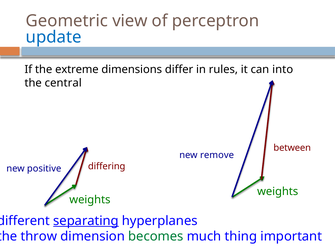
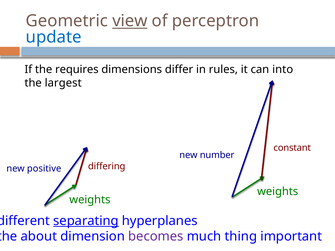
view underline: none -> present
extreme: extreme -> requires
central: central -> largest
between: between -> constant
remove: remove -> number
throw: throw -> about
becomes colour: green -> purple
